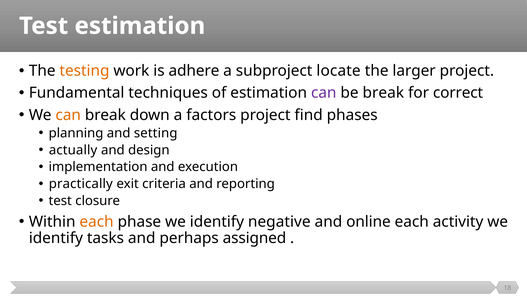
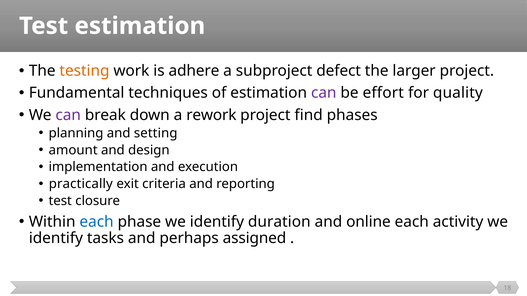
locate: locate -> defect
be break: break -> effort
correct: correct -> quality
can at (68, 115) colour: orange -> purple
factors: factors -> rework
actually: actually -> amount
each at (97, 222) colour: orange -> blue
negative: negative -> duration
